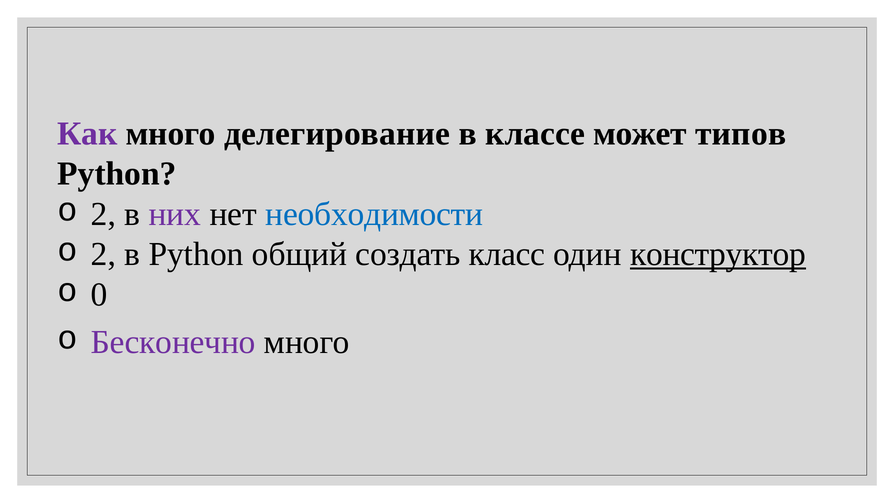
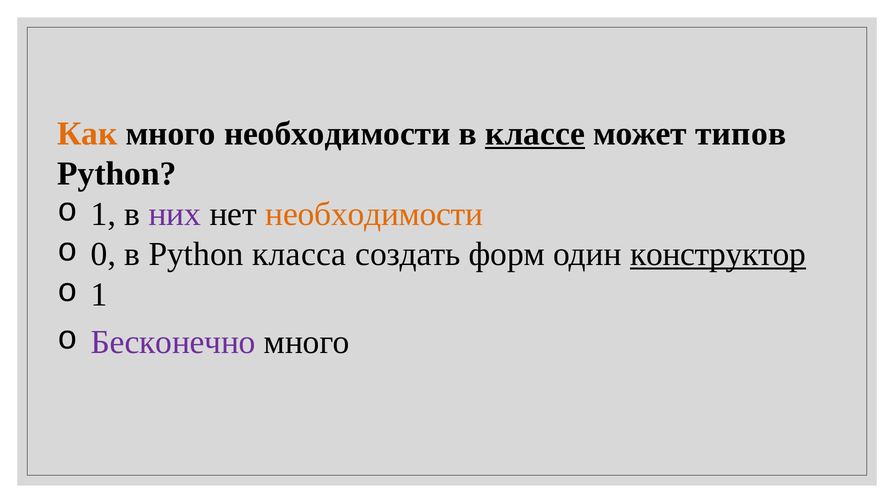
Как colour: purple -> orange
много делегирование: делегирование -> необходимости
классе underline: none -> present
2 at (103, 214): 2 -> 1
необходимости at (374, 214) colour: blue -> orange
2 at (103, 254): 2 -> 0
общий: общий -> класса
класс: класс -> форм
0 at (99, 294): 0 -> 1
